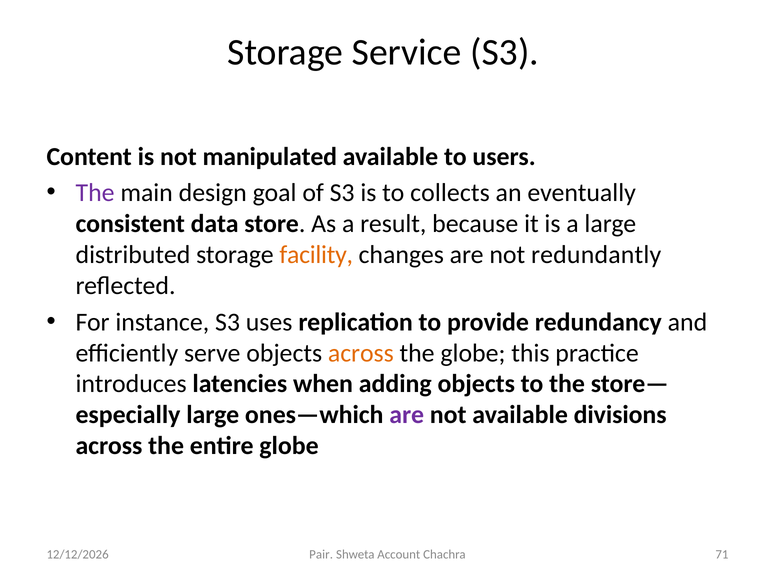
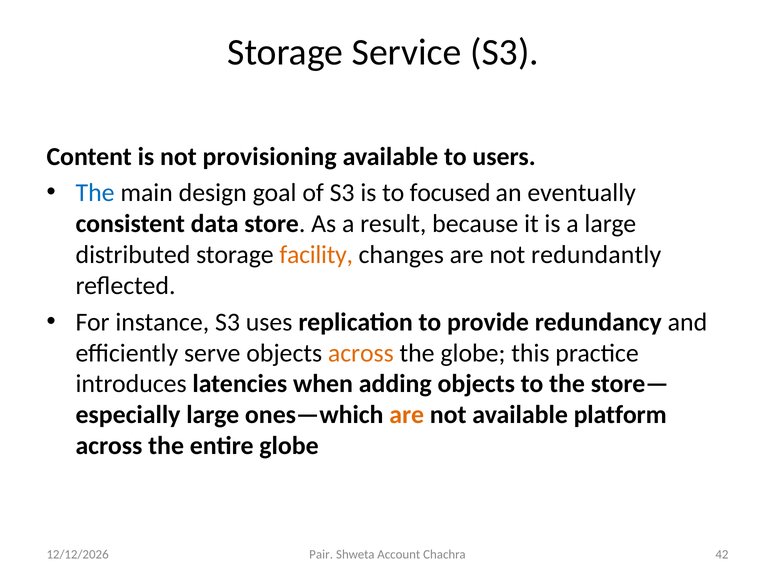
manipulated: manipulated -> provisioning
The at (95, 193) colour: purple -> blue
collects: collects -> focused
are at (407, 415) colour: purple -> orange
divisions: divisions -> platform
71: 71 -> 42
